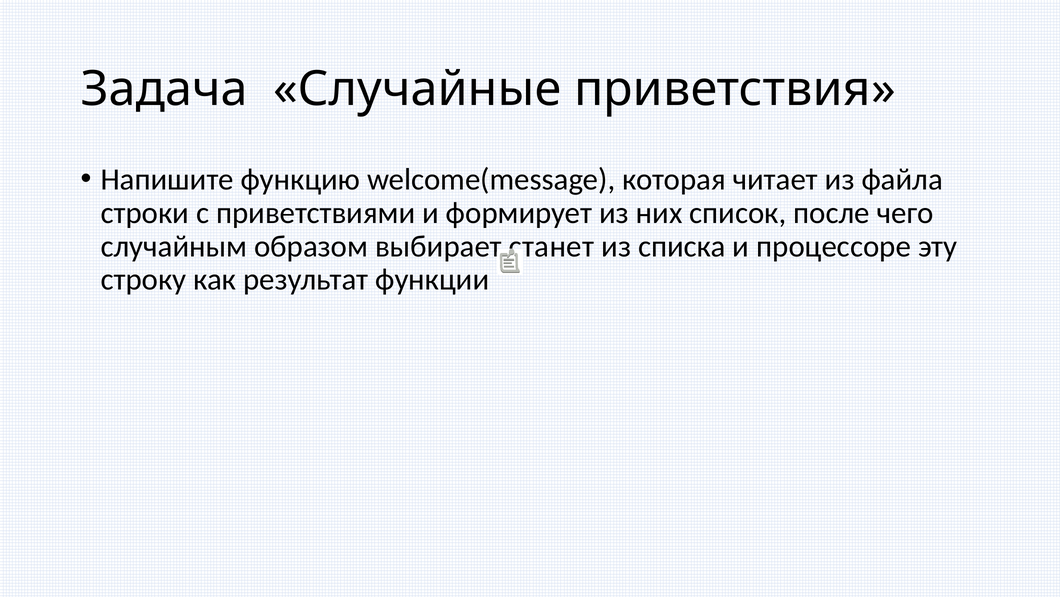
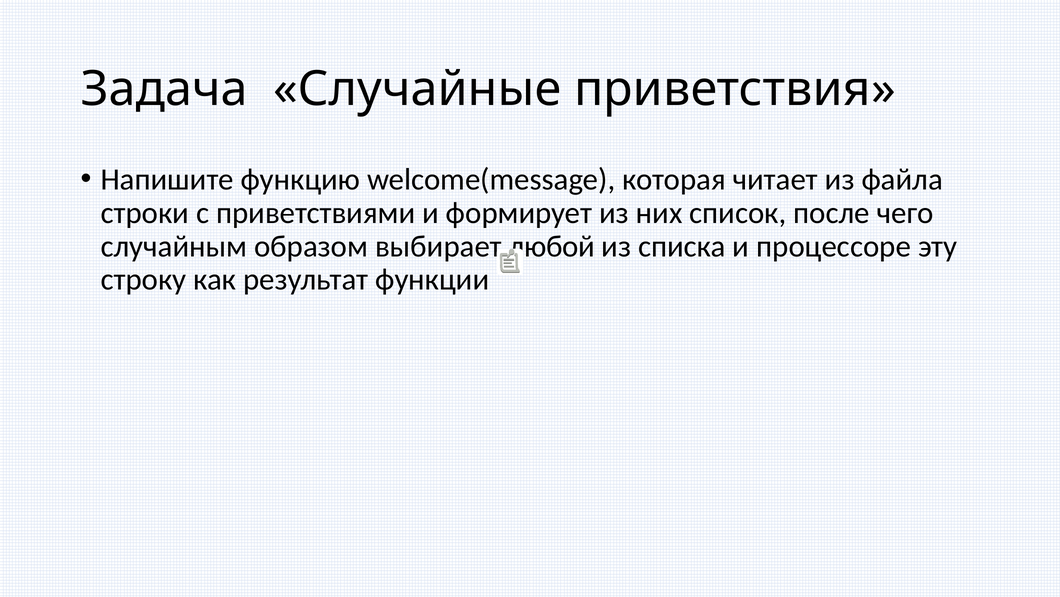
станет: станет -> любой
